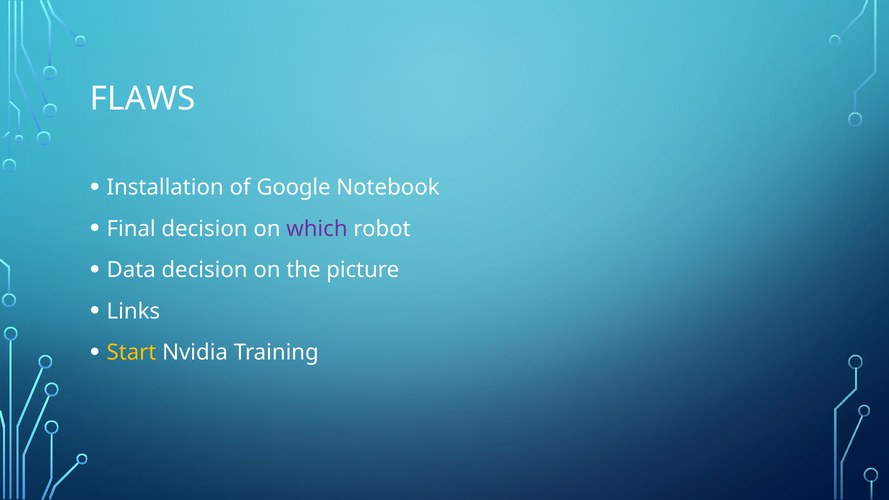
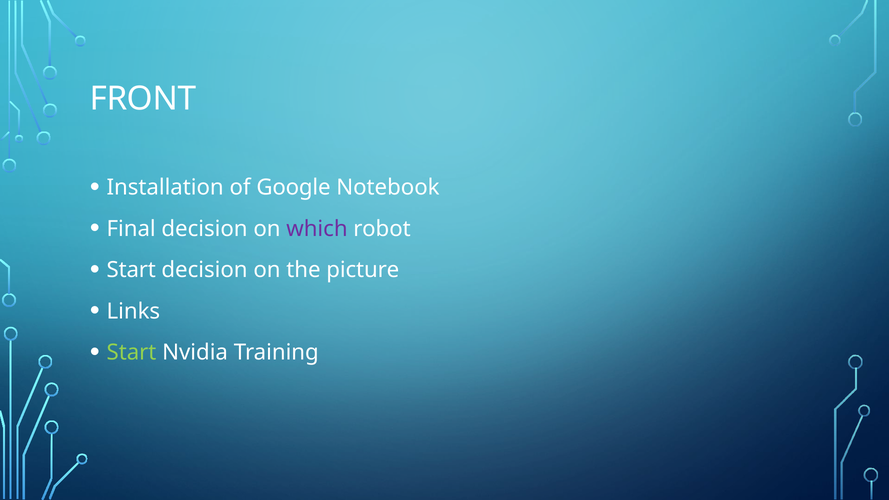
FLAWS: FLAWS -> FRONT
Data at (131, 270): Data -> Start
Start at (131, 353) colour: yellow -> light green
